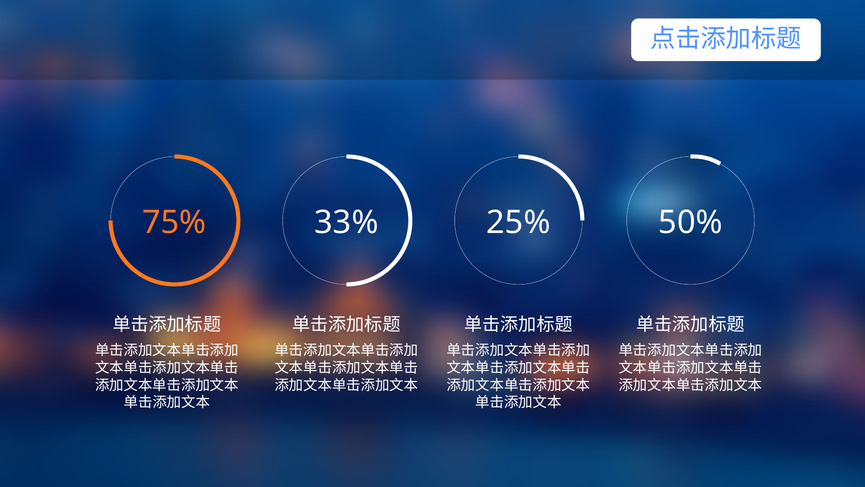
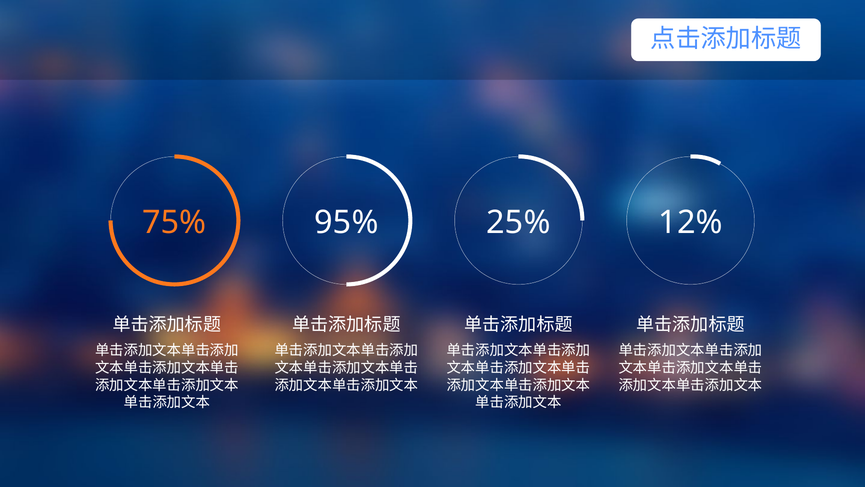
33%: 33% -> 95%
50%: 50% -> 12%
